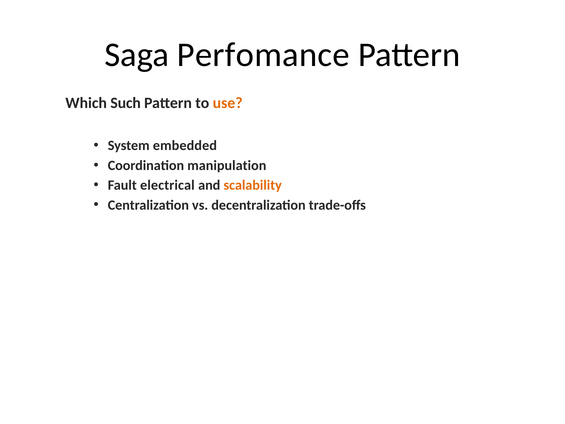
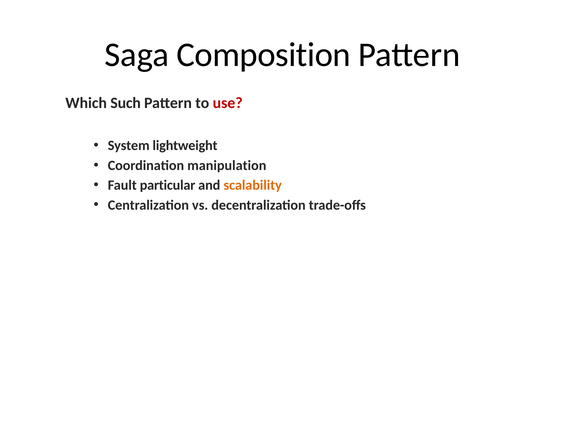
Perfomance: Perfomance -> Composition
use colour: orange -> red
embedded: embedded -> lightweight
electrical: electrical -> particular
